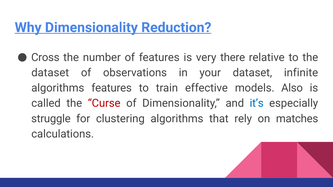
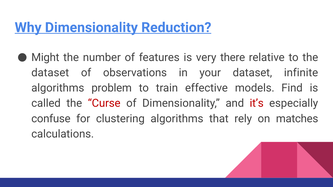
Cross: Cross -> Might
algorithms features: features -> problem
Also: Also -> Find
it’s colour: blue -> red
struggle: struggle -> confuse
